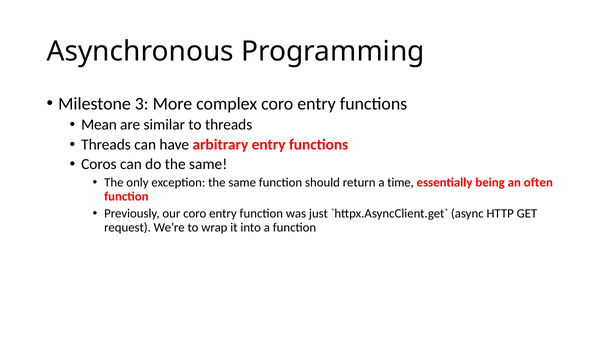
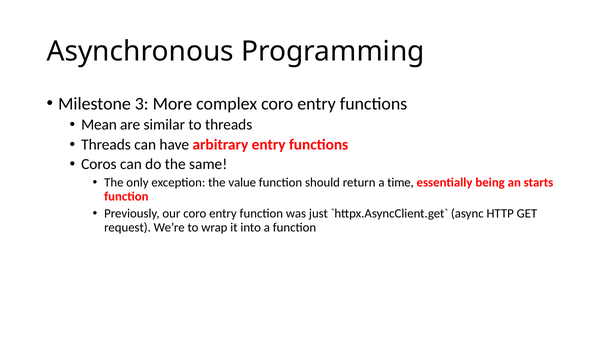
exception the same: same -> value
often: often -> starts
